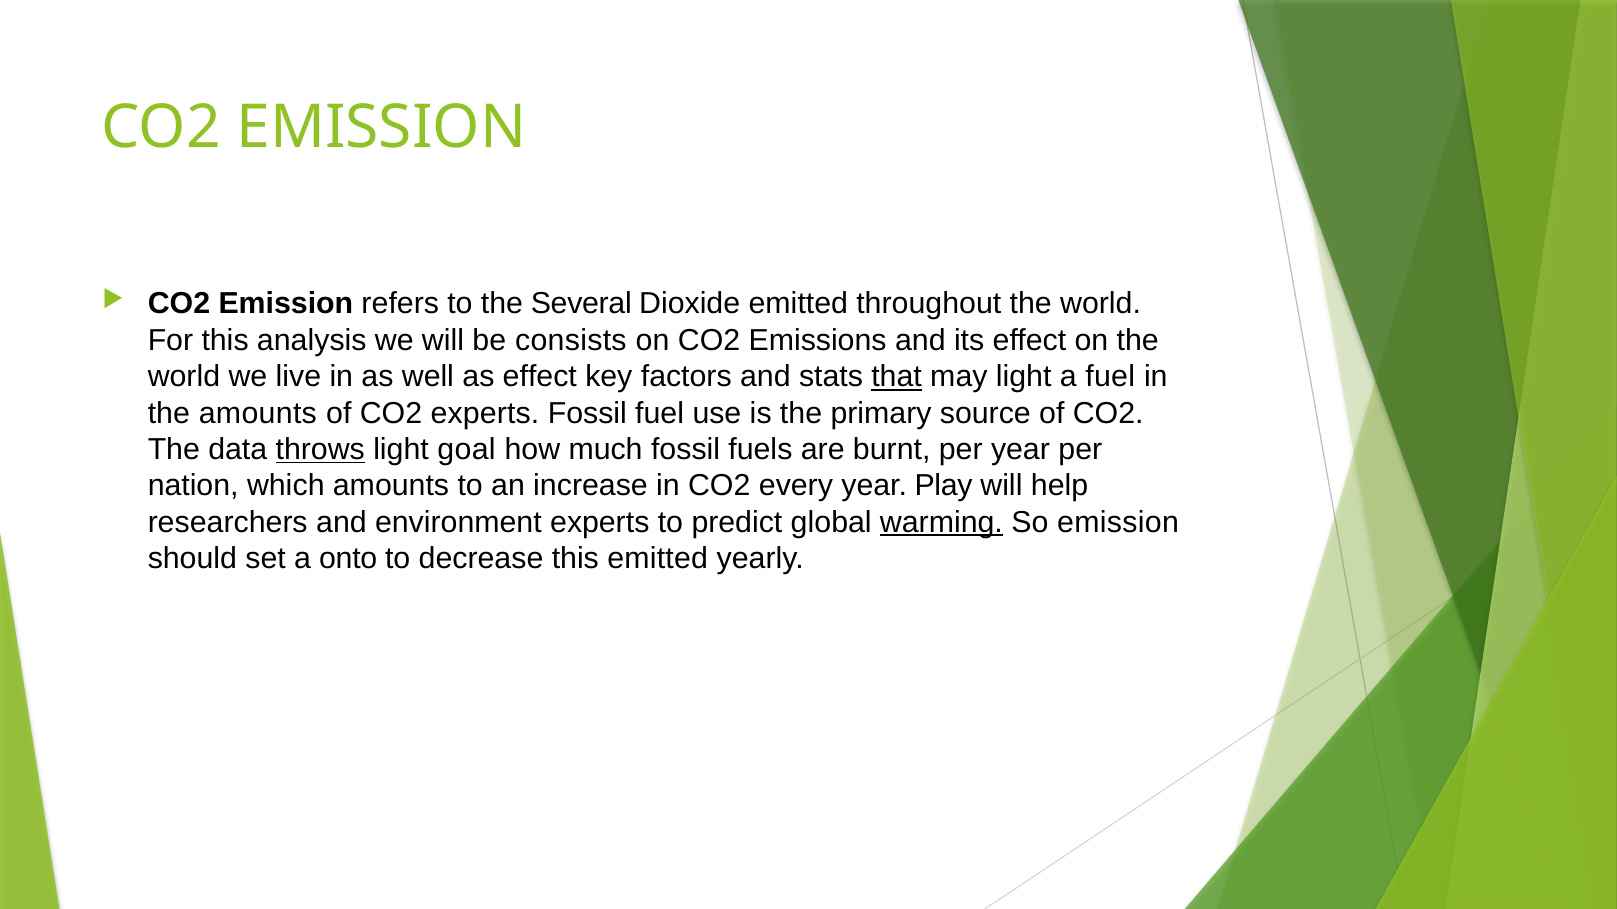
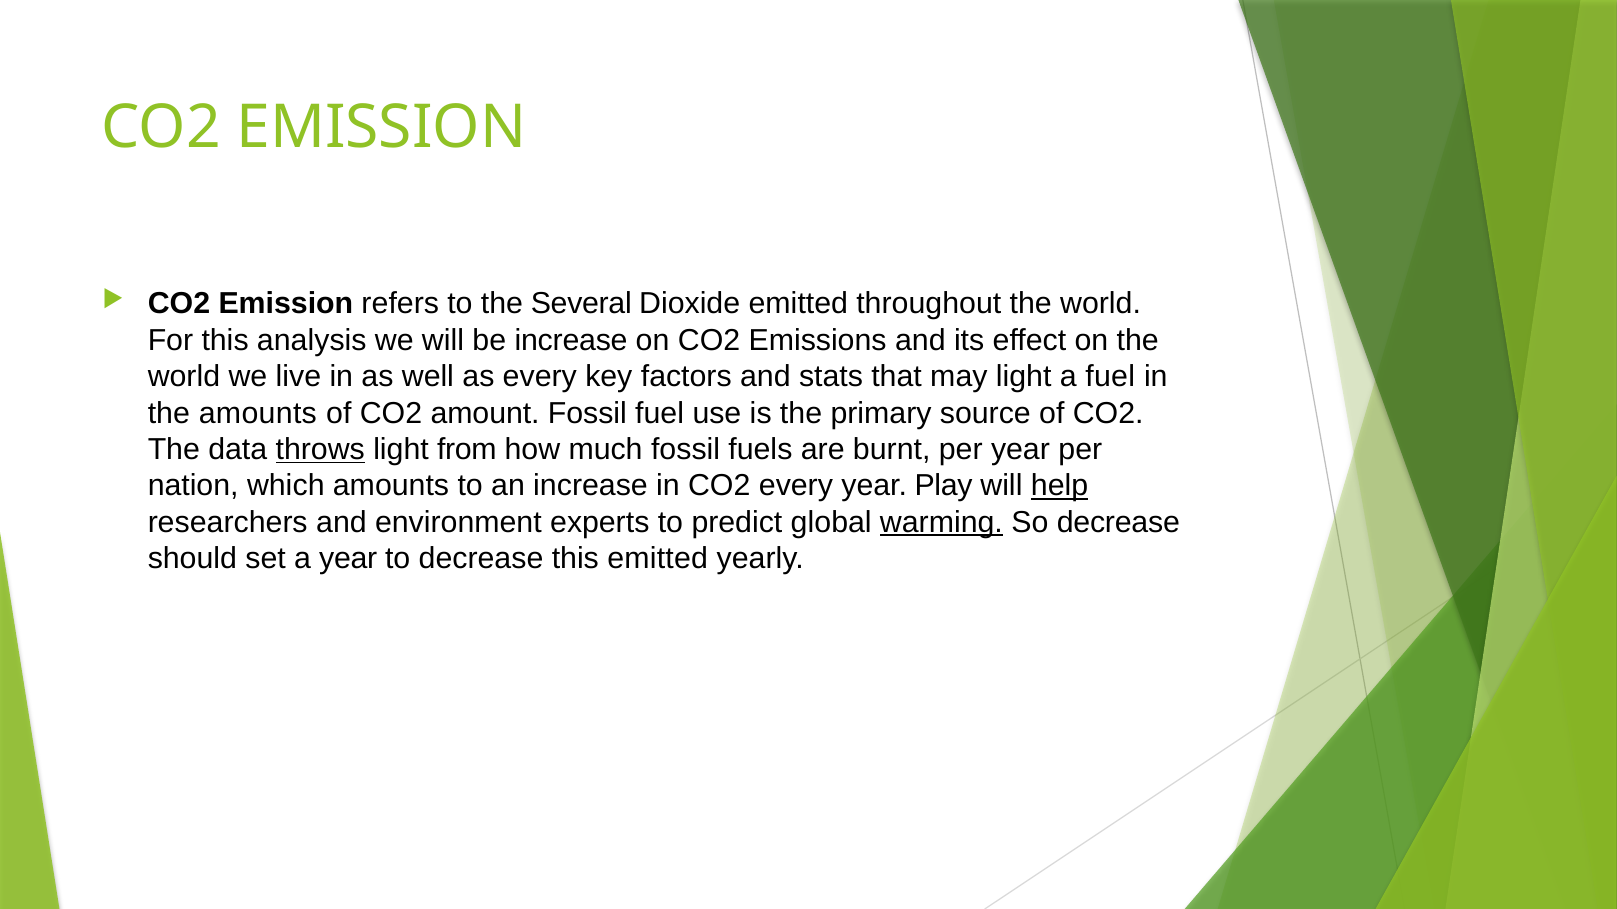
be consists: consists -> increase
as effect: effect -> every
that underline: present -> none
CO2 experts: experts -> amount
goal: goal -> from
help underline: none -> present
So emission: emission -> decrease
a onto: onto -> year
